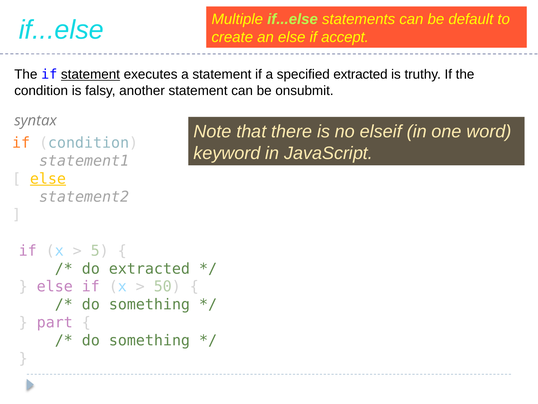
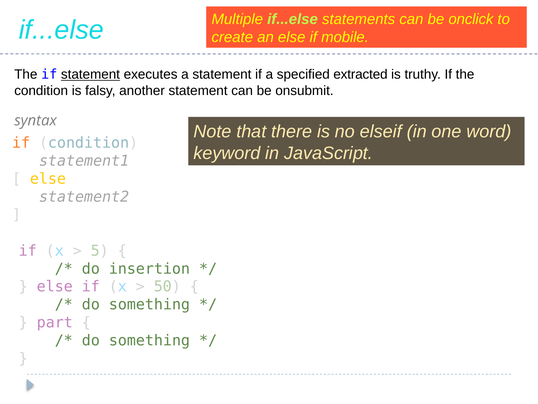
default: default -> onclick
accept: accept -> mobile
else at (48, 179) underline: present -> none
do extracted: extracted -> insertion
